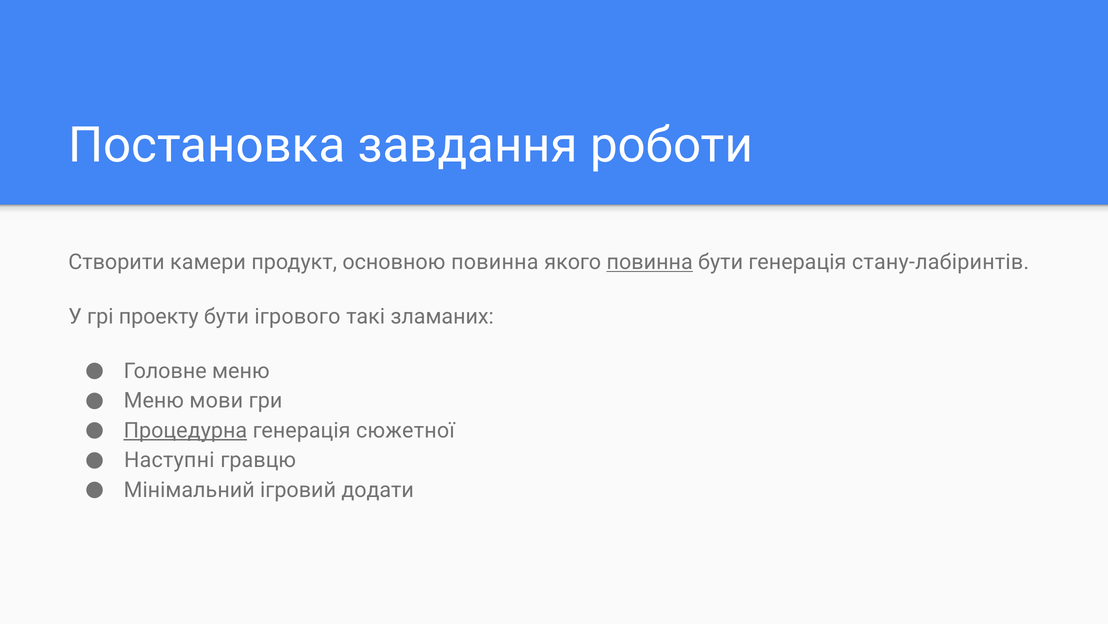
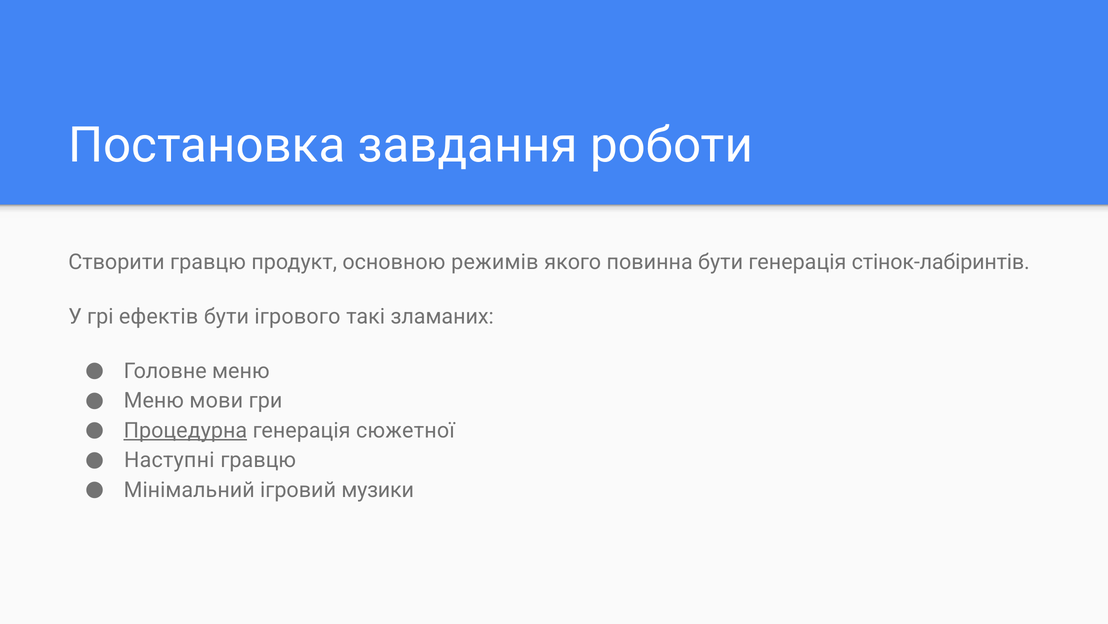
Створити камери: камери -> гравцю
основною повинна: повинна -> режимів
повинна at (650, 262) underline: present -> none
стану-лабіринтів: стану-лабіринтів -> стінок-лабіринтів
проекту: проекту -> ефектів
додати: додати -> музики
